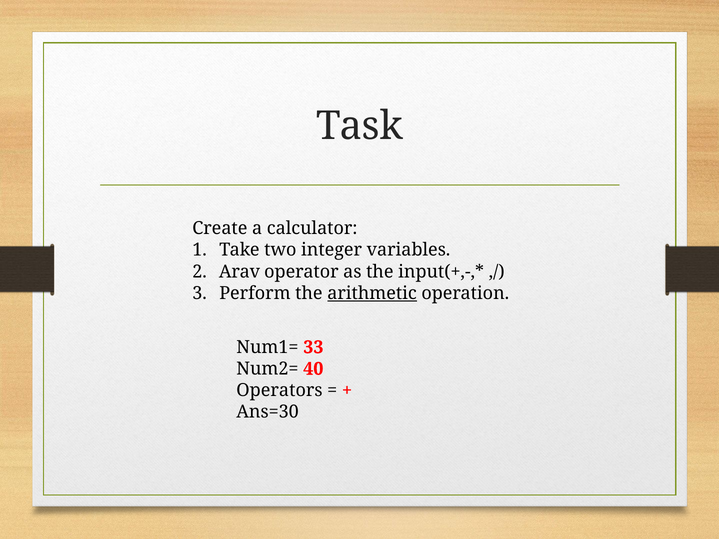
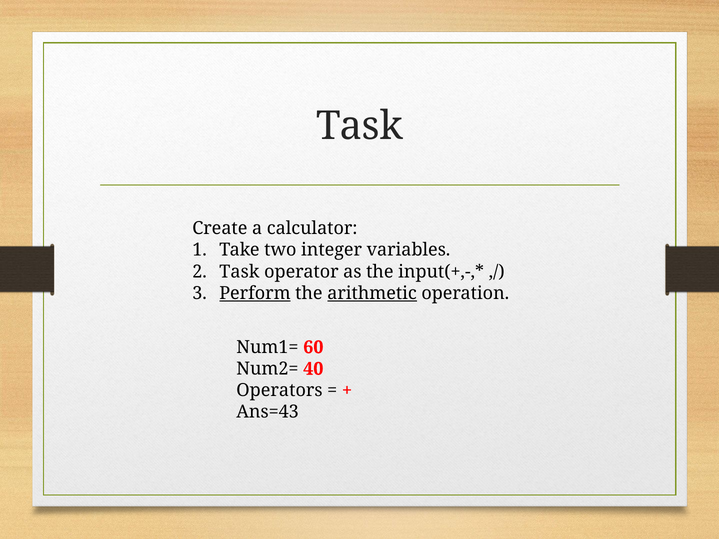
Arav at (240, 272): Arav -> Task
Perform underline: none -> present
33: 33 -> 60
Ans=30: Ans=30 -> Ans=43
